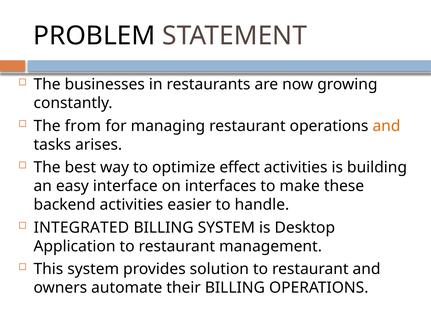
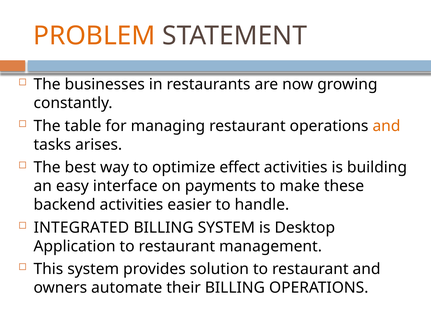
PROBLEM colour: black -> orange
from: from -> table
interfaces: interfaces -> payments
